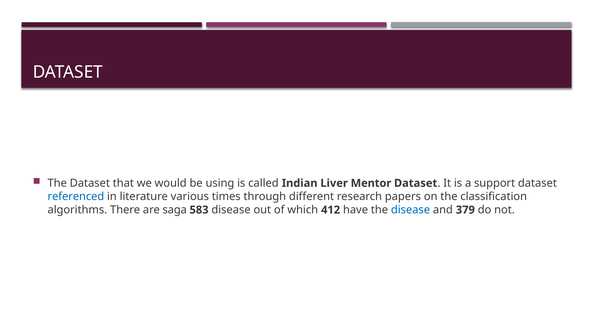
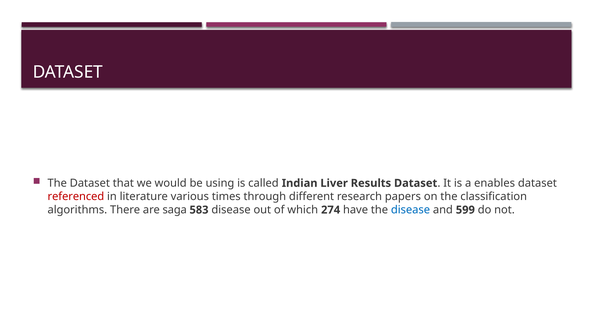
Mentor: Mentor -> Results
support: support -> enables
referenced colour: blue -> red
412: 412 -> 274
379: 379 -> 599
